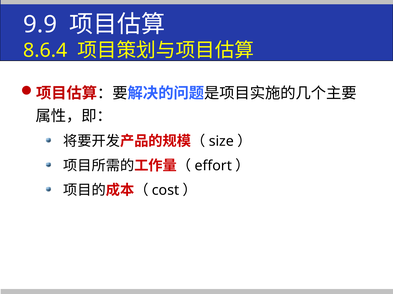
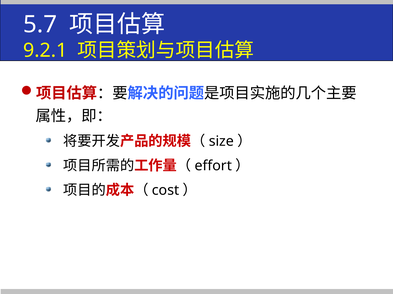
9.9: 9.9 -> 5.7
8.6.4: 8.6.4 -> 9.2.1
